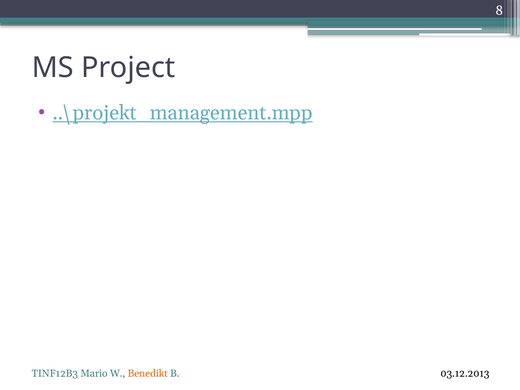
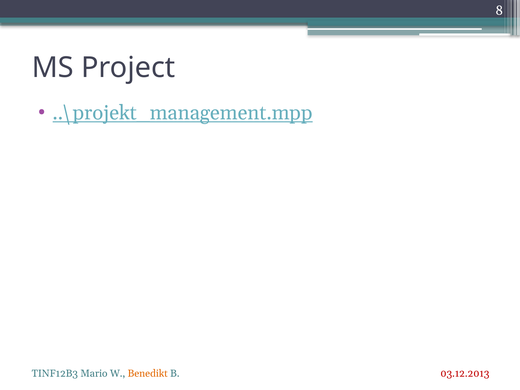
03.12.2013 colour: black -> red
